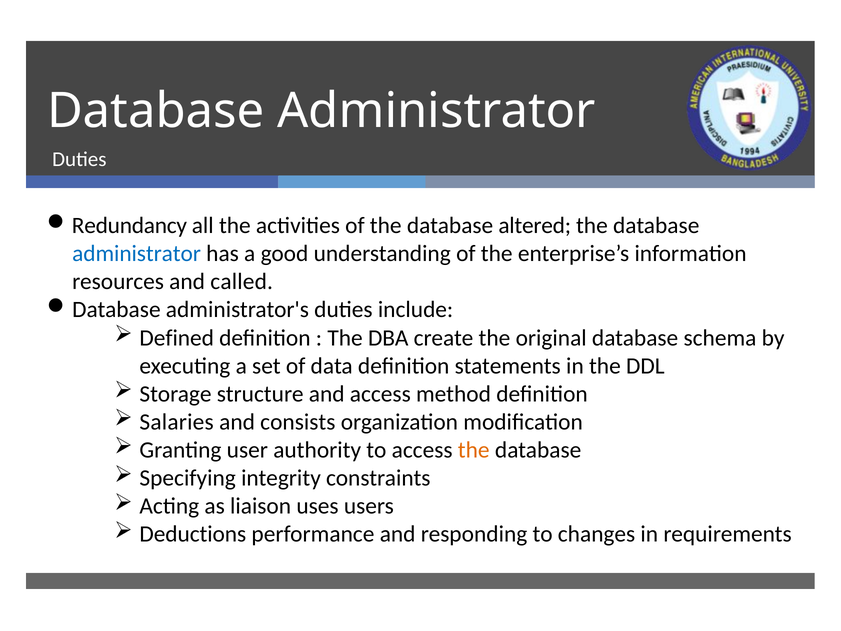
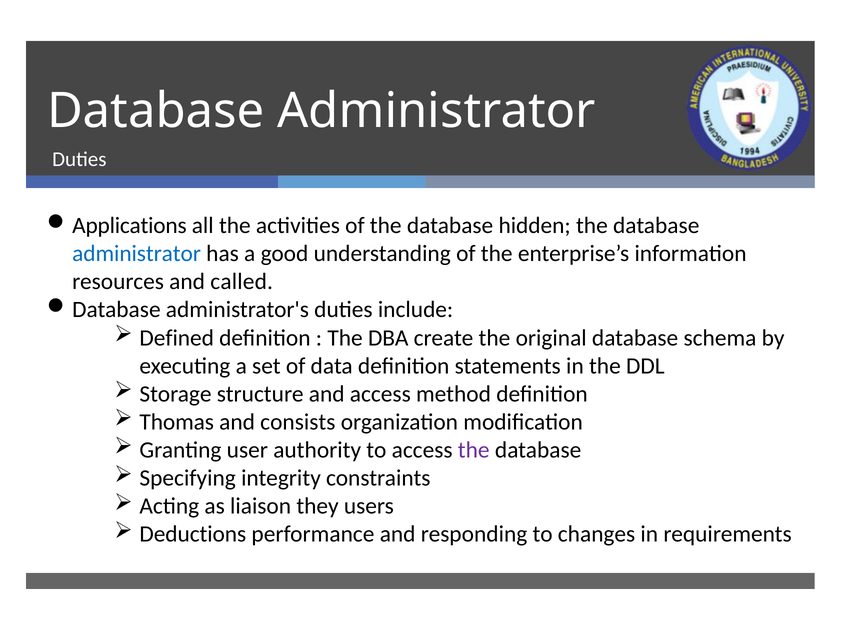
Redundancy: Redundancy -> Applications
altered: altered -> hidden
Salaries: Salaries -> Thomas
the at (474, 450) colour: orange -> purple
uses: uses -> they
